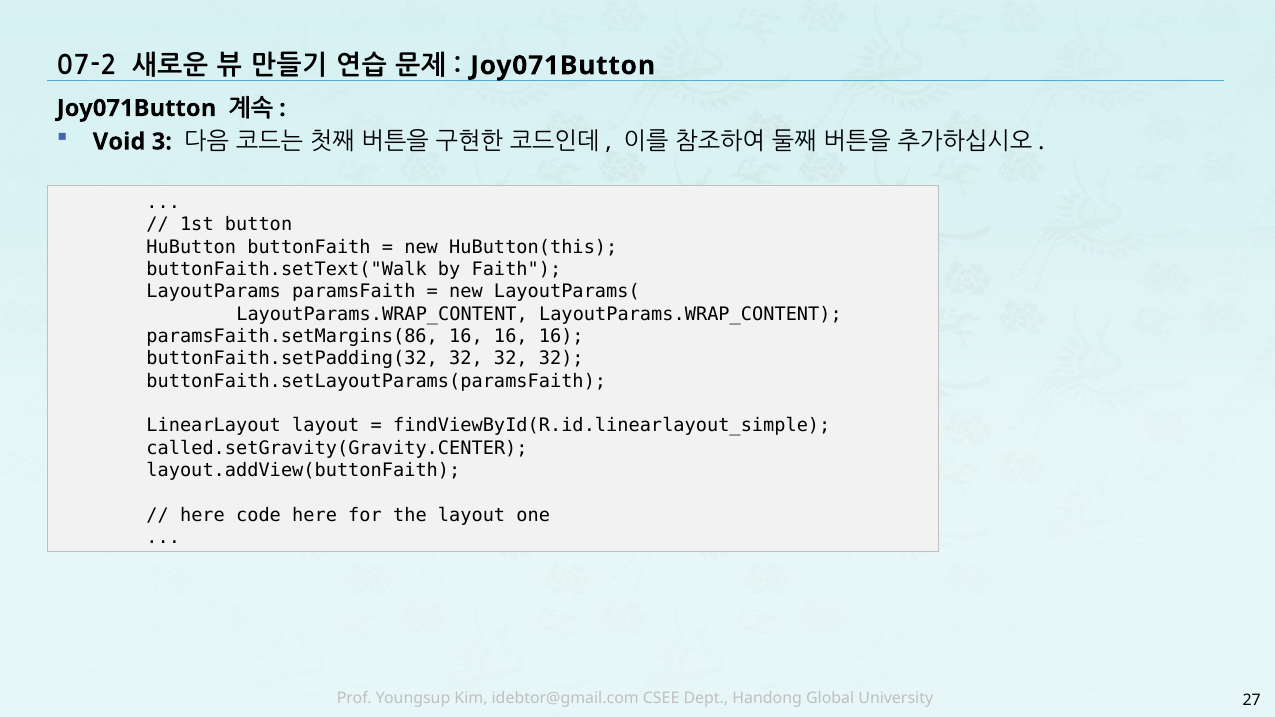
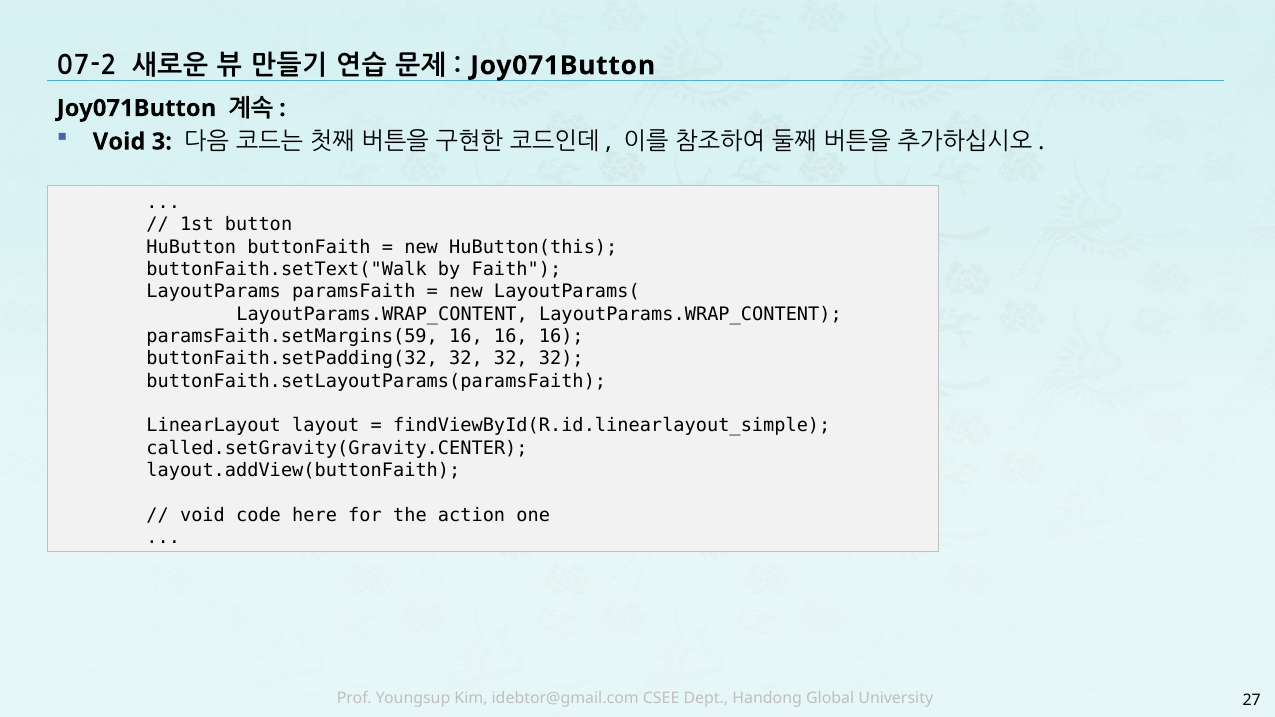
paramsFaith.setMargins(86: paramsFaith.setMargins(86 -> paramsFaith.setMargins(59
here at (202, 515): here -> void
the layout: layout -> action
